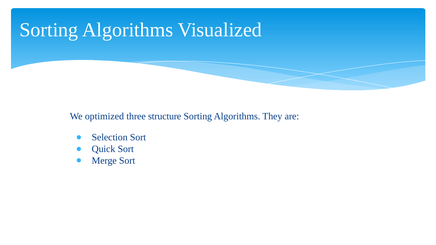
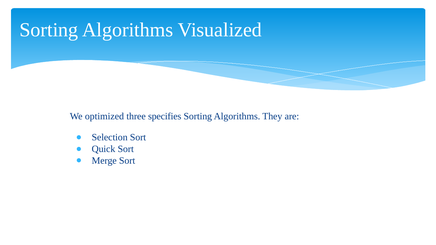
structure: structure -> specifies
